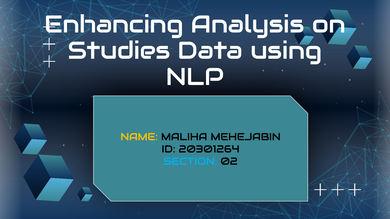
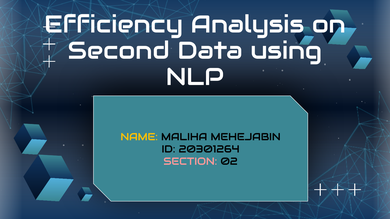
Enhancing: Enhancing -> Efficiency
Studies: Studies -> Second
SECTION colour: light blue -> pink
